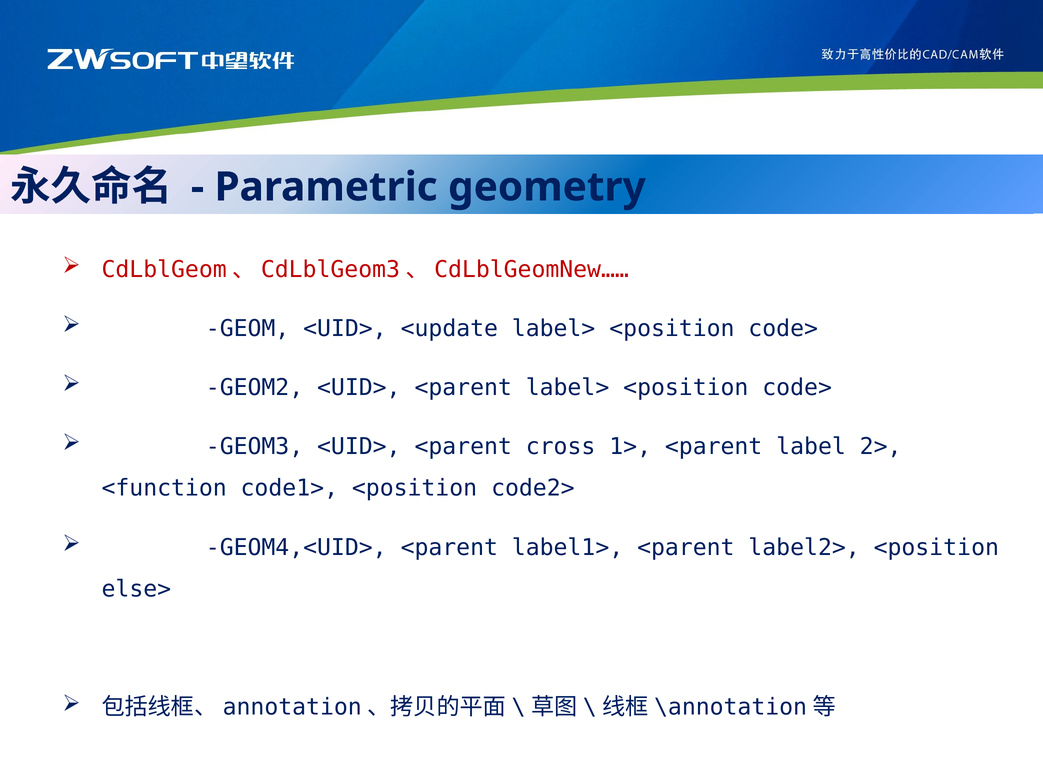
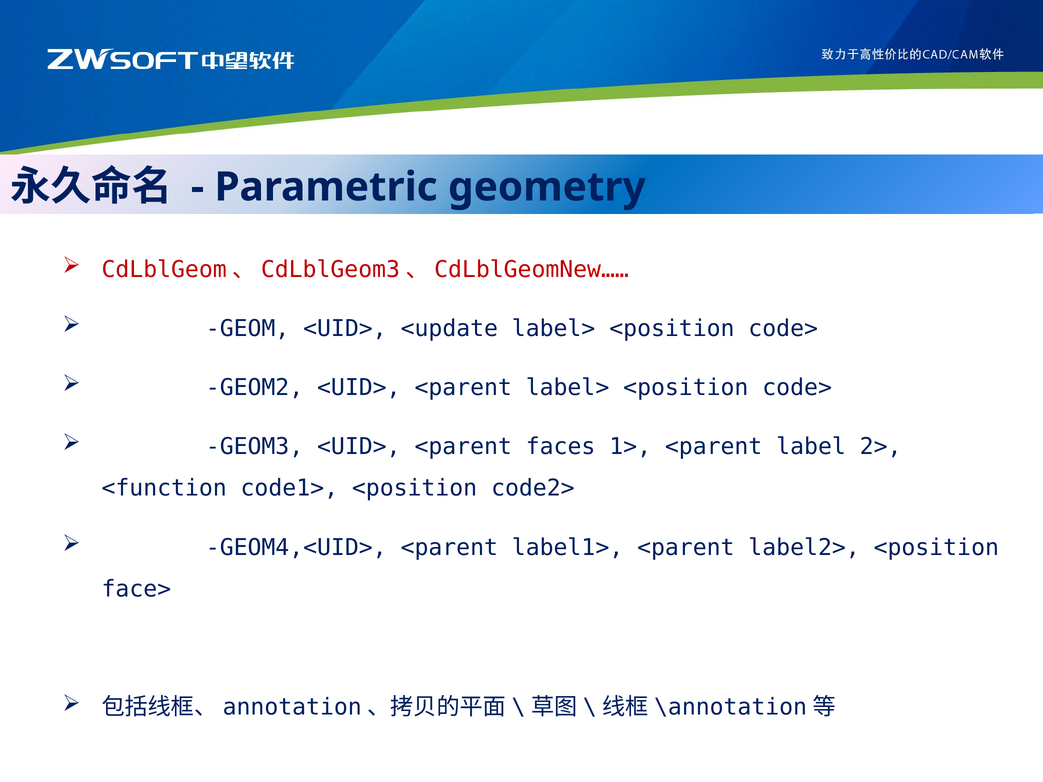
cross: cross -> faces
else>: else> -> face>
